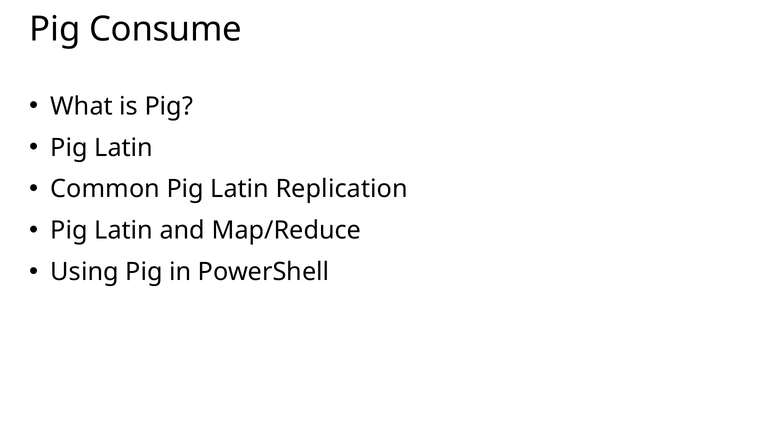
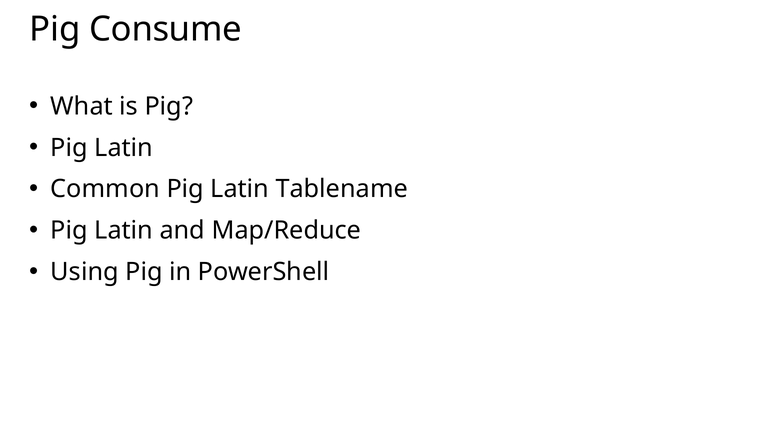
Replication: Replication -> Tablename
